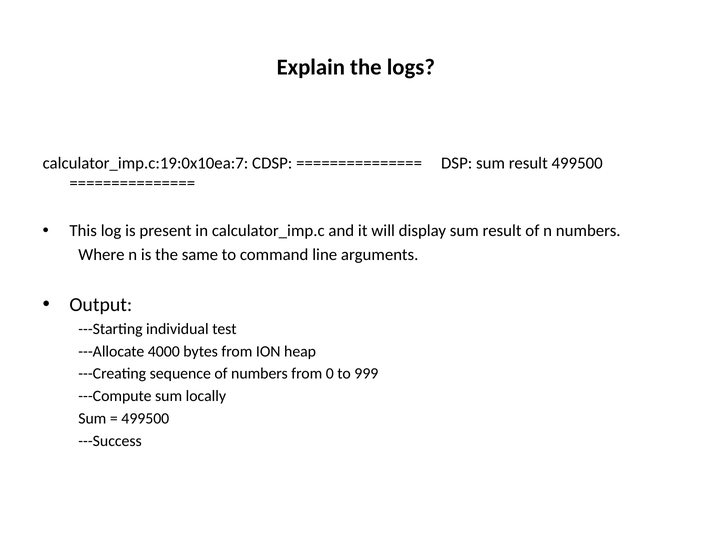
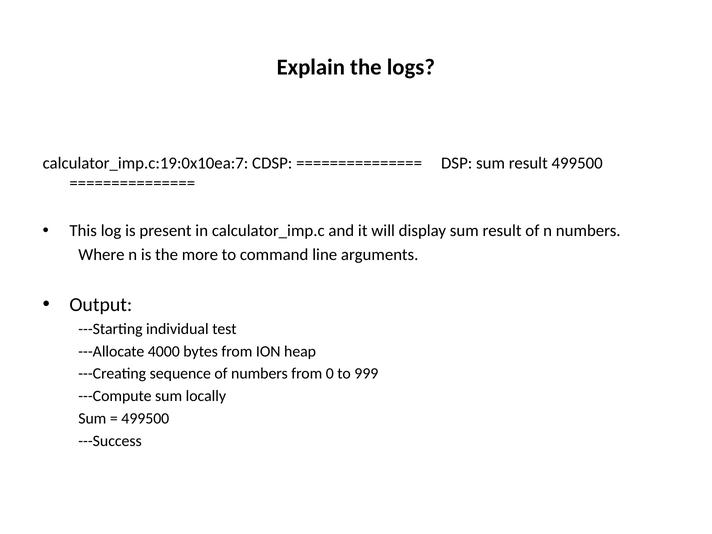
same: same -> more
